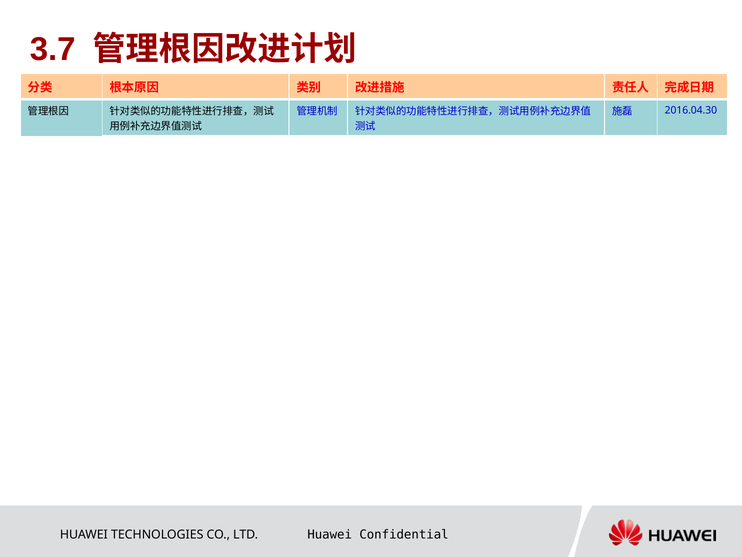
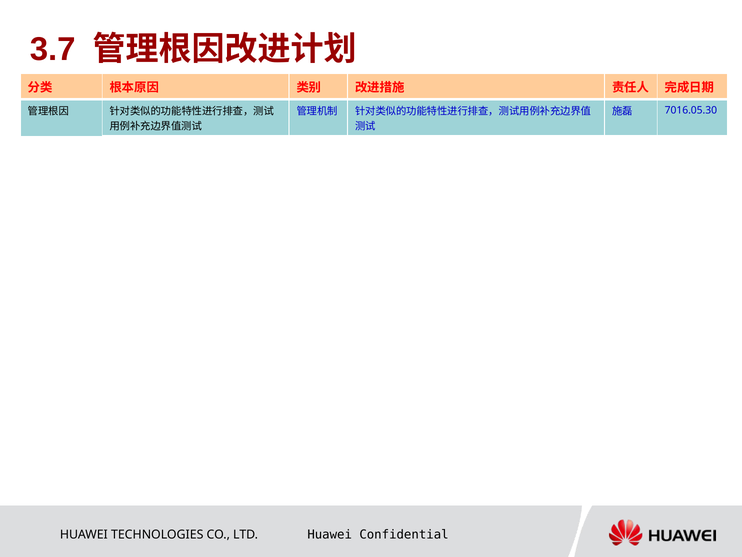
2016.04.30: 2016.04.30 -> 7016.05.30
